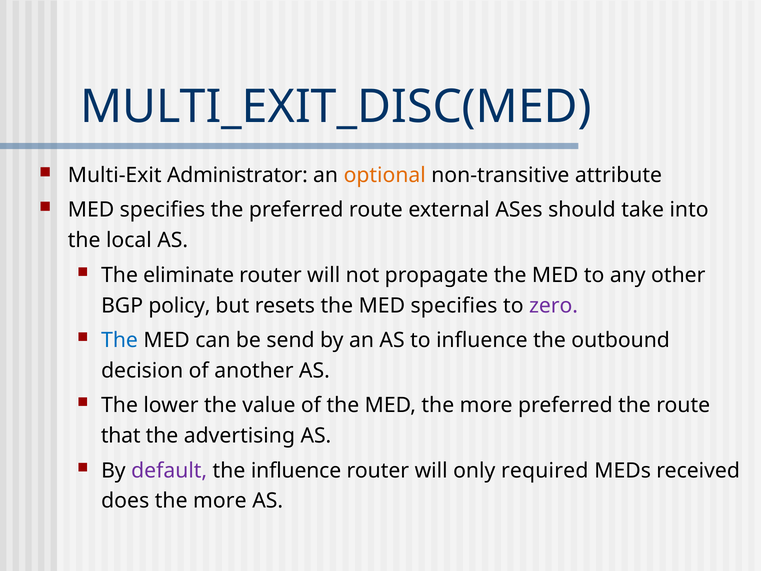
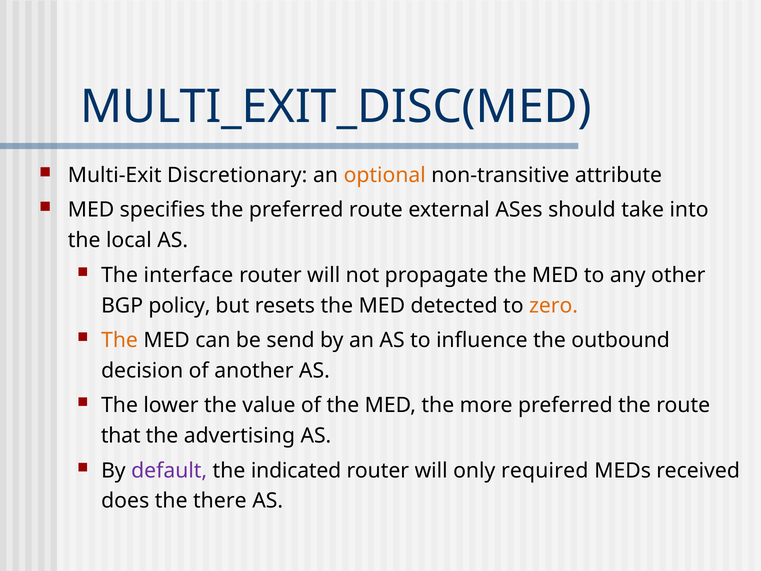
Administrator: Administrator -> Discretionary
eliminate: eliminate -> interface
the MED specifies: specifies -> detected
zero colour: purple -> orange
The at (120, 340) colour: blue -> orange
the influence: influence -> indicated
more at (220, 501): more -> there
